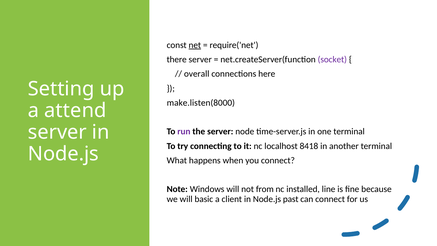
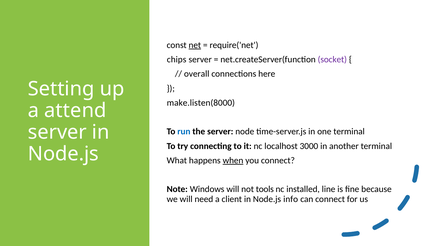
there: there -> chips
run colour: purple -> blue
8418: 8418 -> 3000
when underline: none -> present
from: from -> tools
basic: basic -> need
past: past -> info
